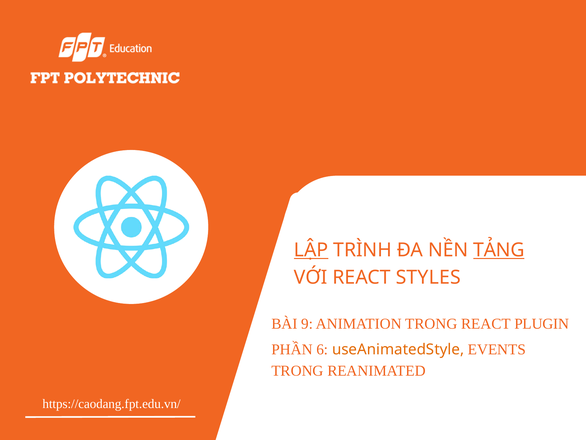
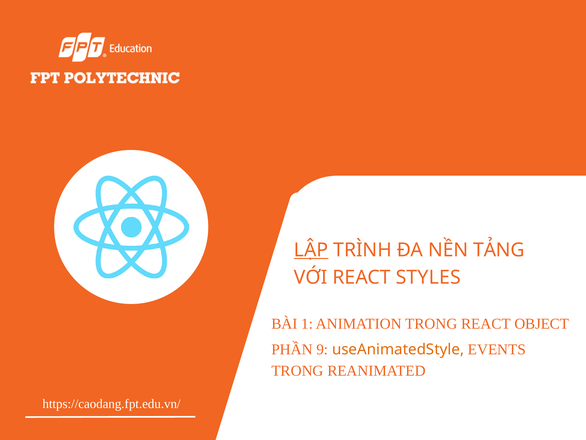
TẢNG underline: present -> none
9: 9 -> 1
PLUGIN: PLUGIN -> OBJECT
6: 6 -> 9
